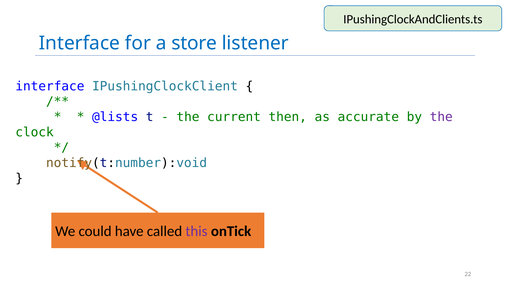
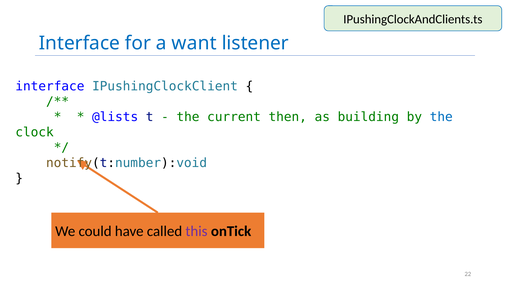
store: store -> want
accurate: accurate -> building
the at (441, 117) colour: purple -> blue
